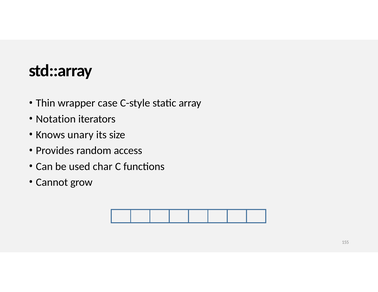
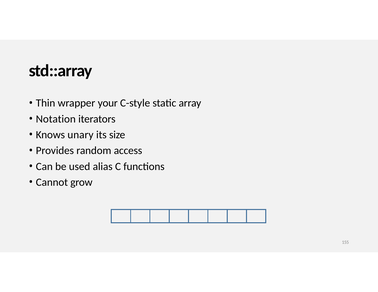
case: case -> your
char: char -> alias
